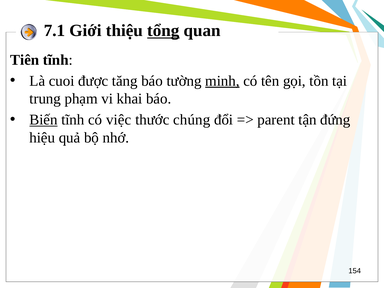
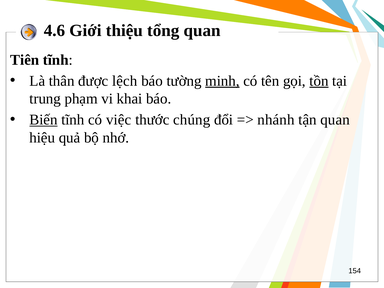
7.1: 7.1 -> 4.6
tổng underline: present -> none
cuoi: cuoi -> thân
tăng: tăng -> lệch
tồn underline: none -> present
parent: parent -> nhánh
tận đứng: đứng -> quan
